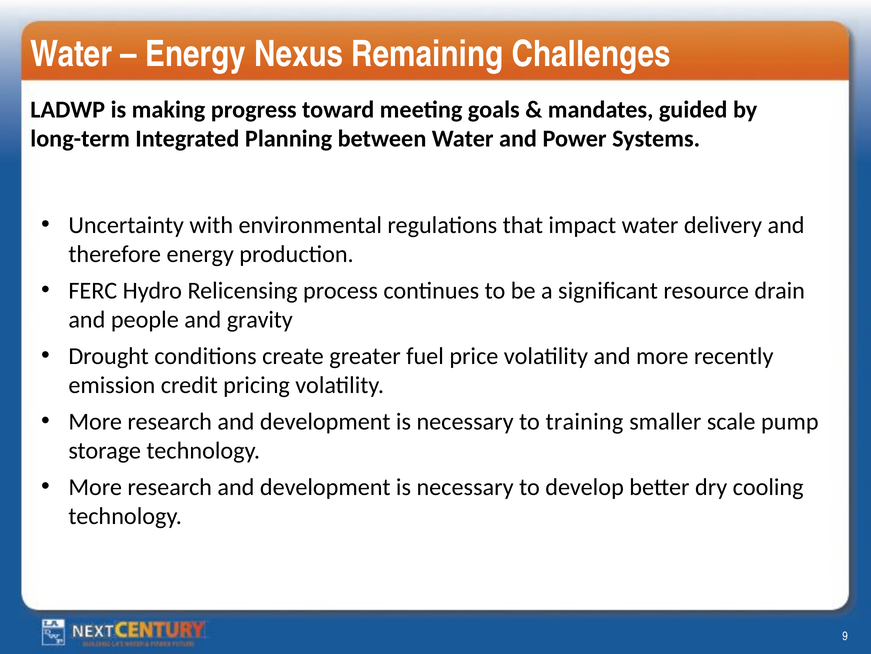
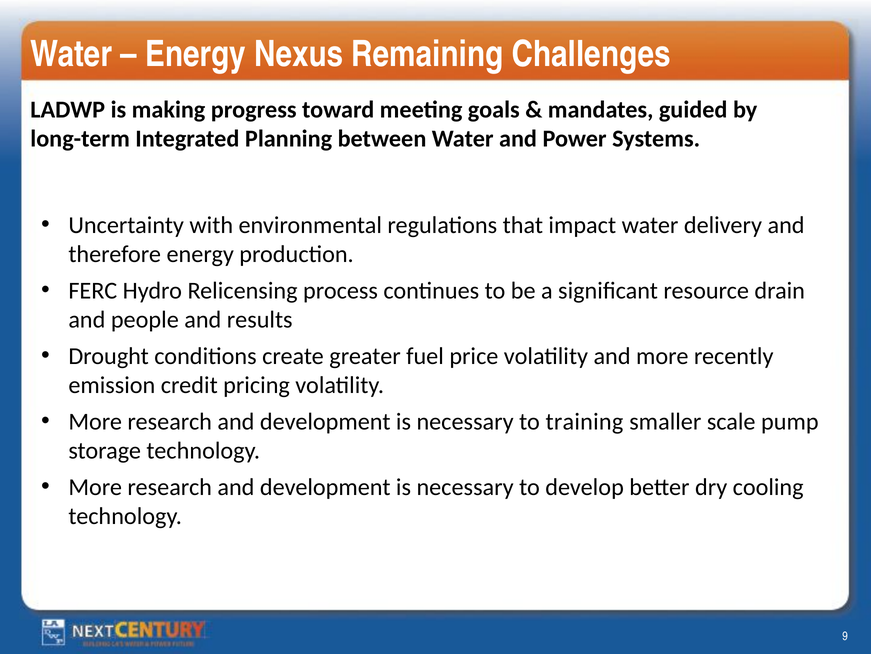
gravity: gravity -> results
